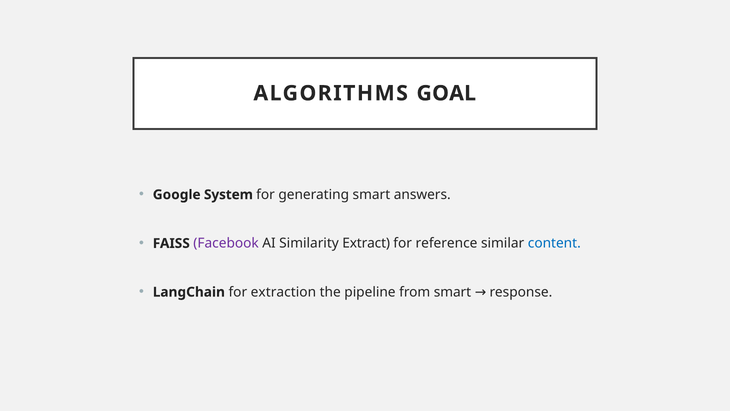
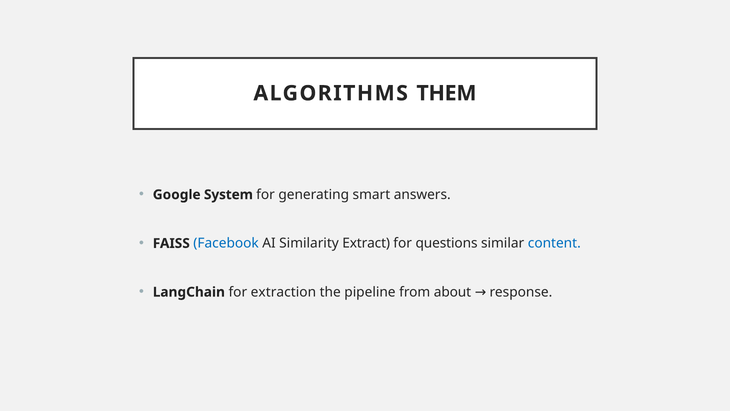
GOAL: GOAL -> THEM
Facebook colour: purple -> blue
reference: reference -> questions
from smart: smart -> about
